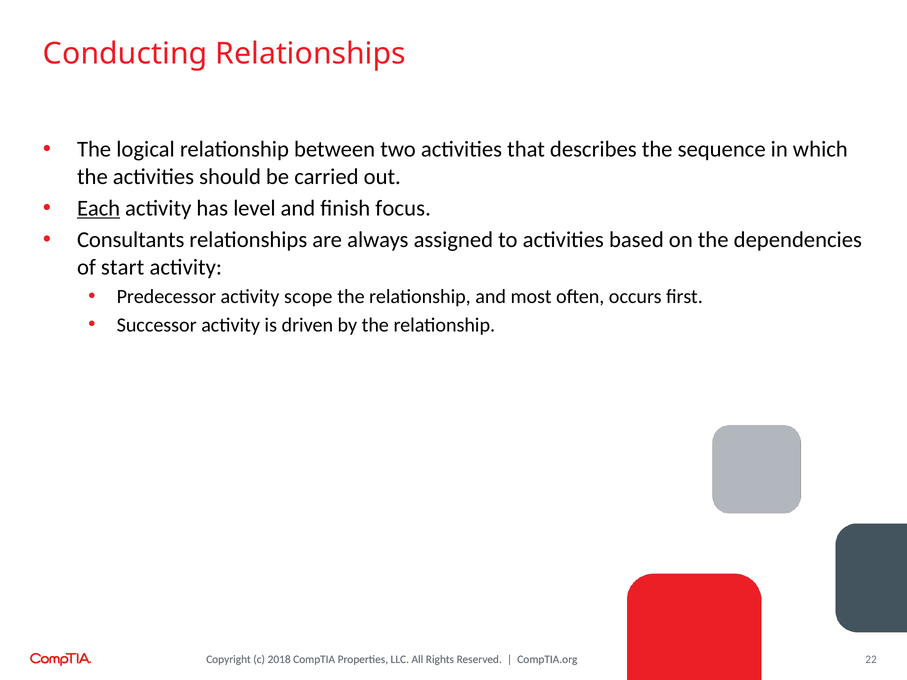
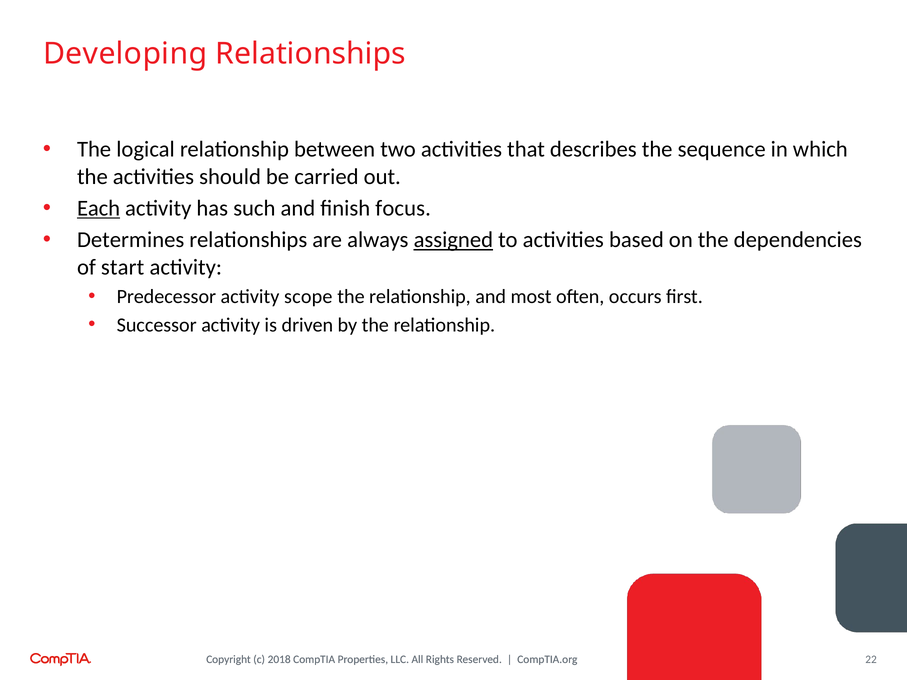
Conducting: Conducting -> Developing
level: level -> such
Consultants: Consultants -> Determines
assigned underline: none -> present
